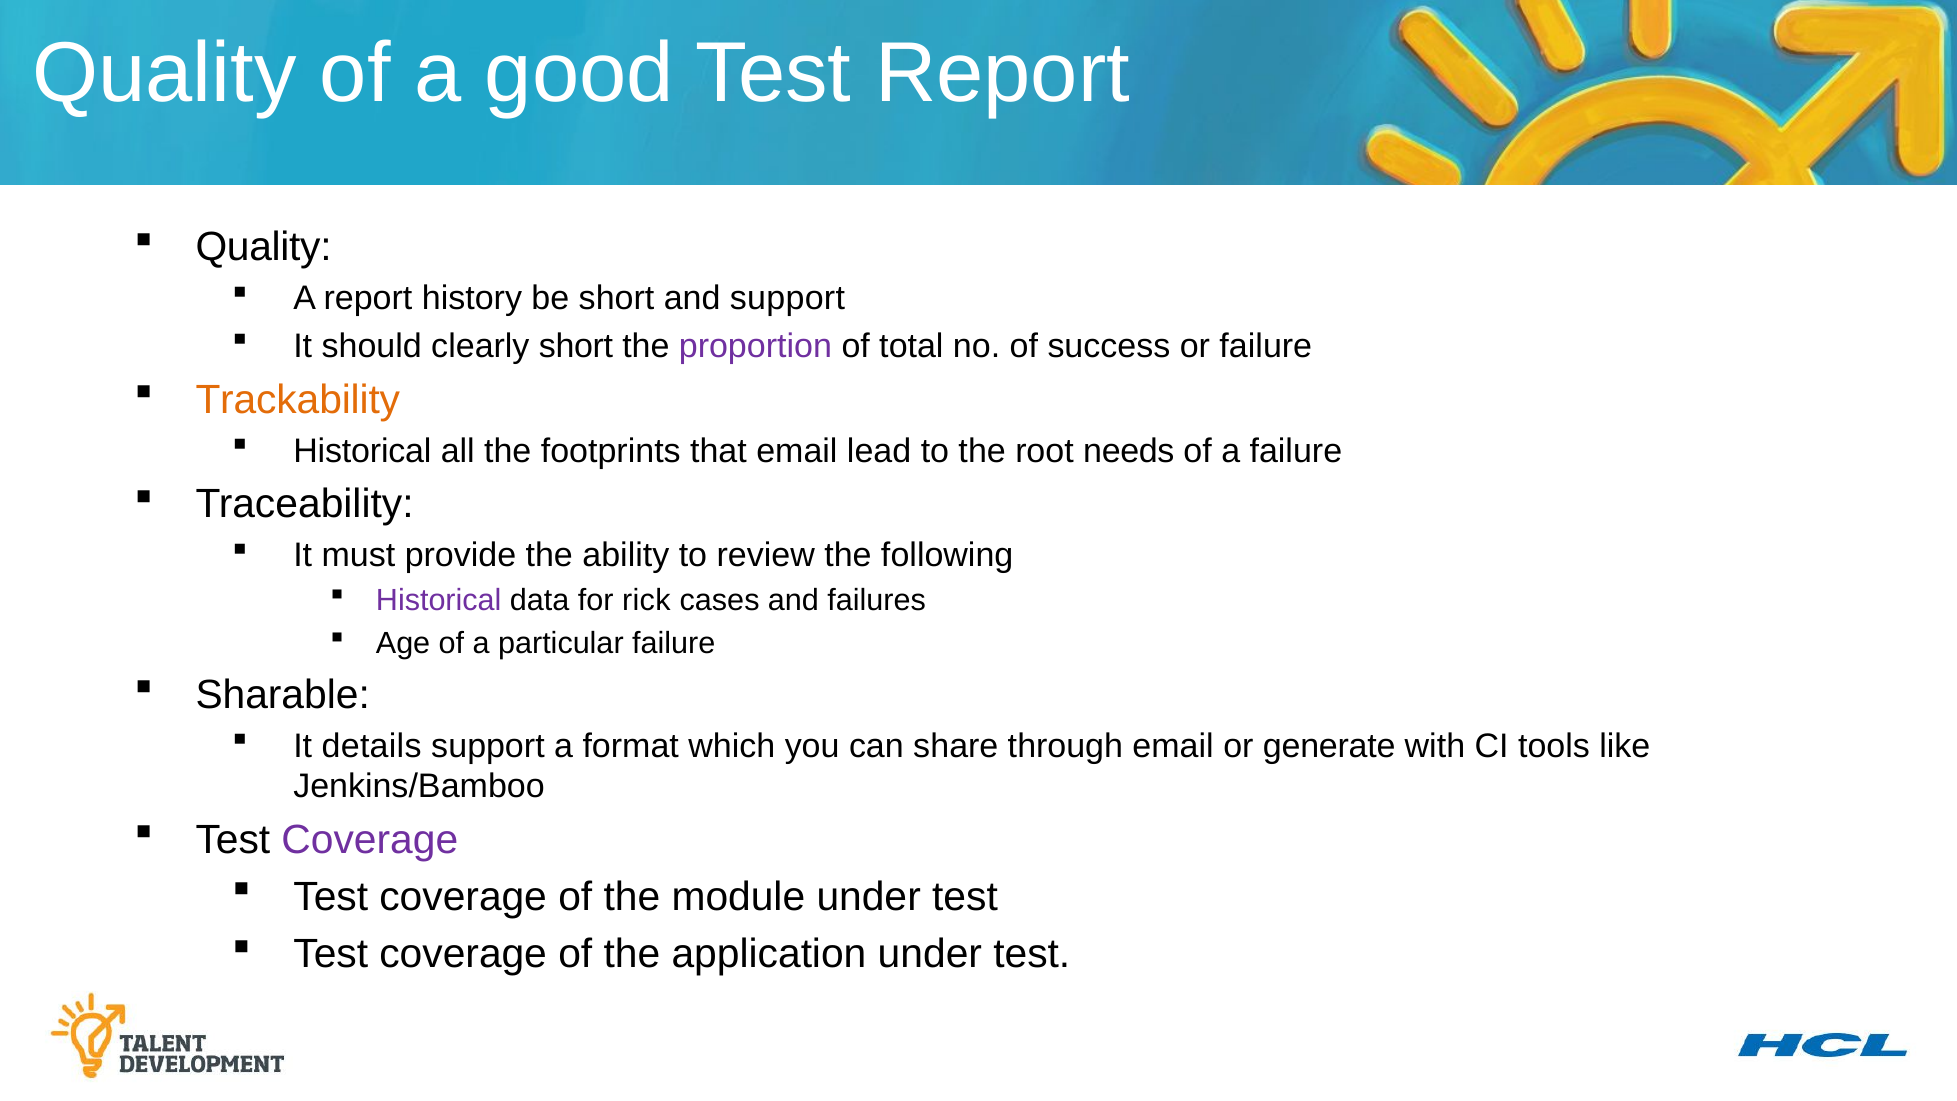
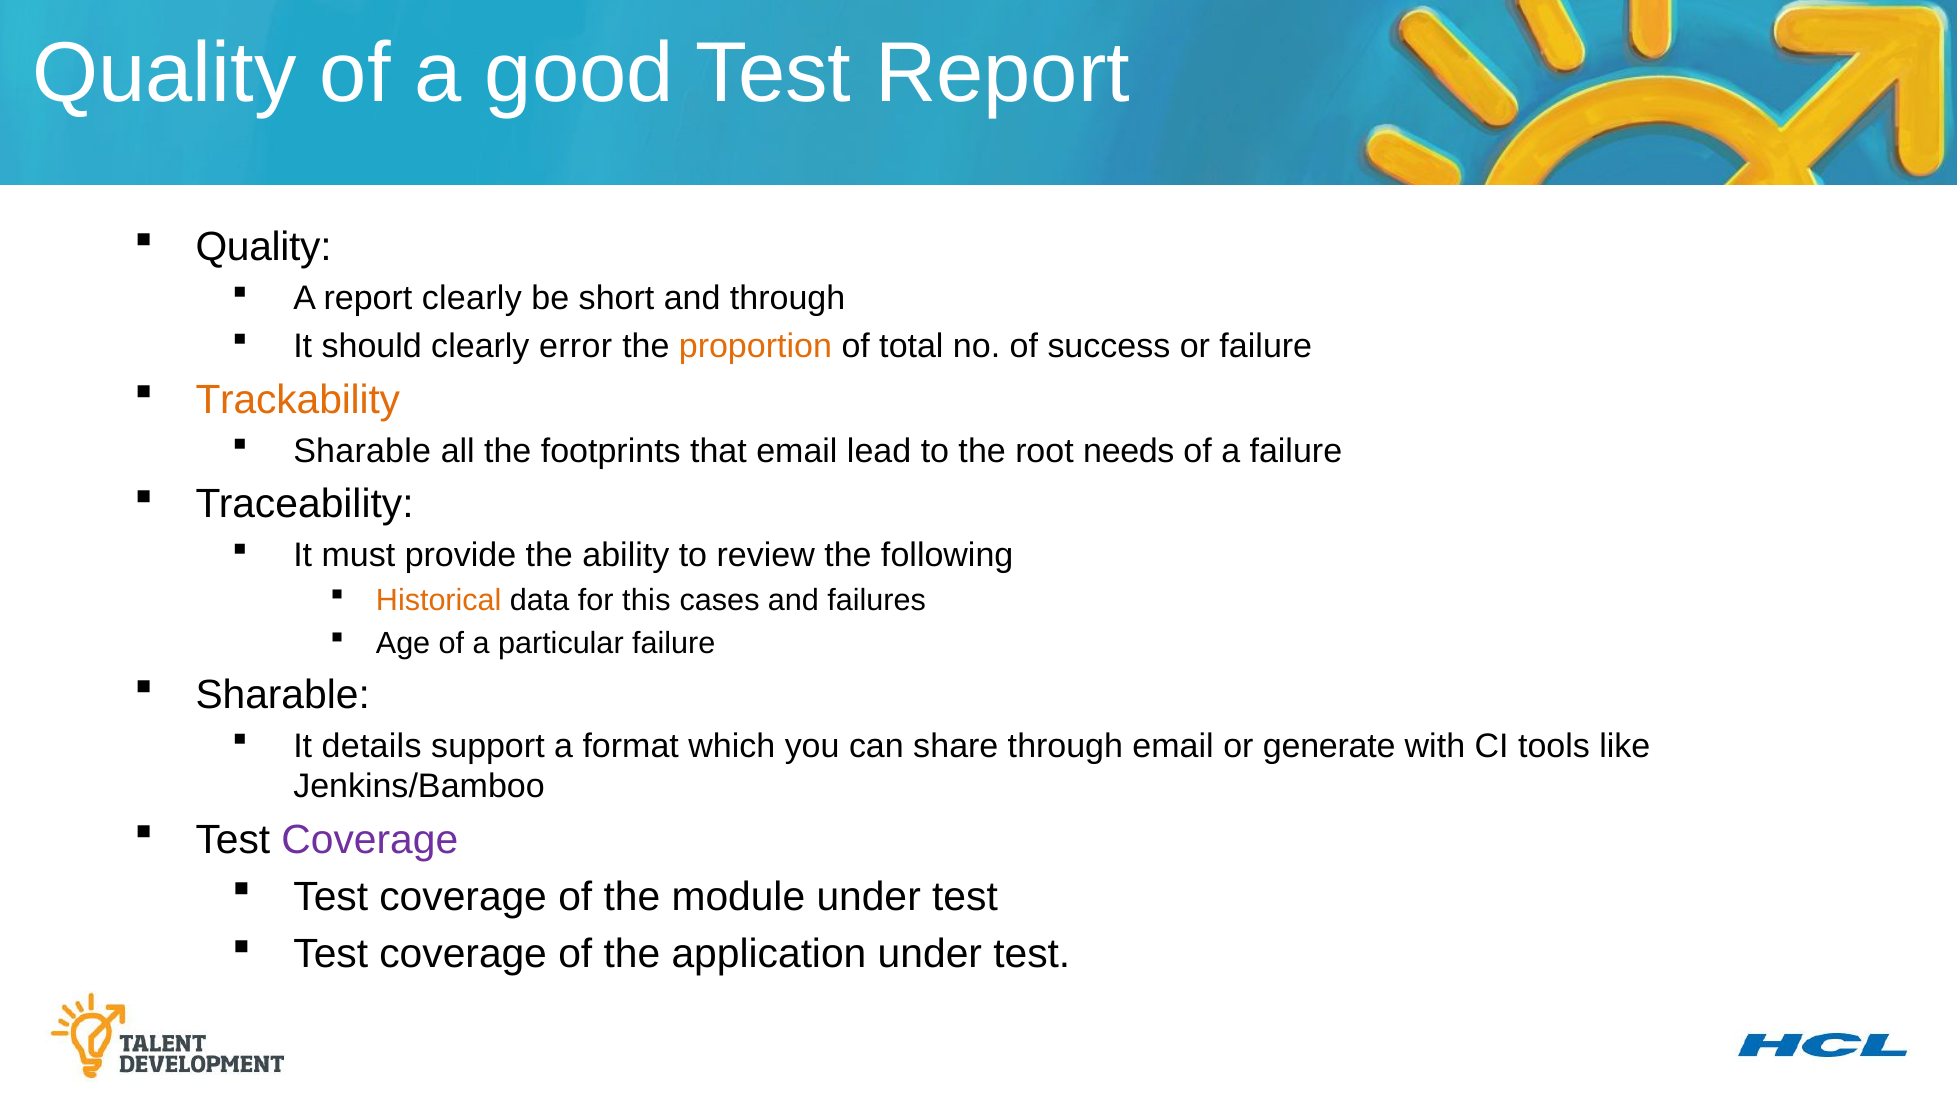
report history: history -> clearly
and support: support -> through
clearly short: short -> error
proportion colour: purple -> orange
Historical at (362, 451): Historical -> Sharable
Historical at (439, 600) colour: purple -> orange
rick: rick -> this
